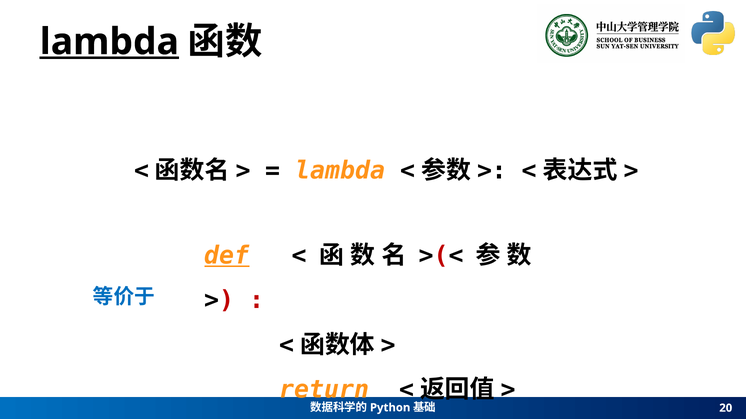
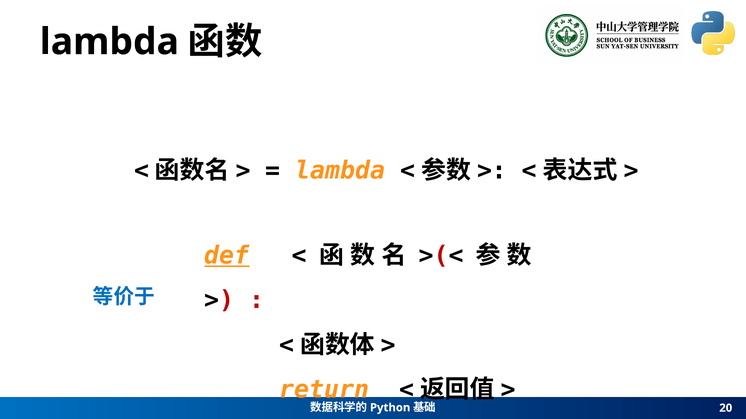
lambda at (109, 42) underline: present -> none
